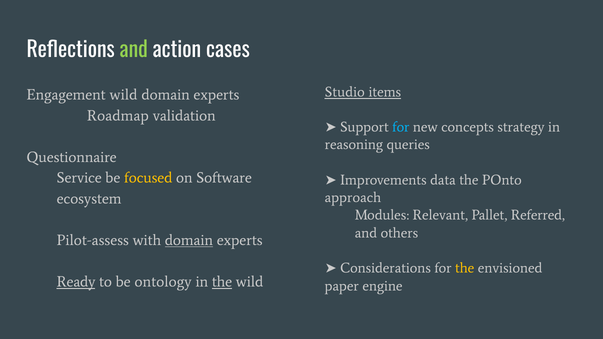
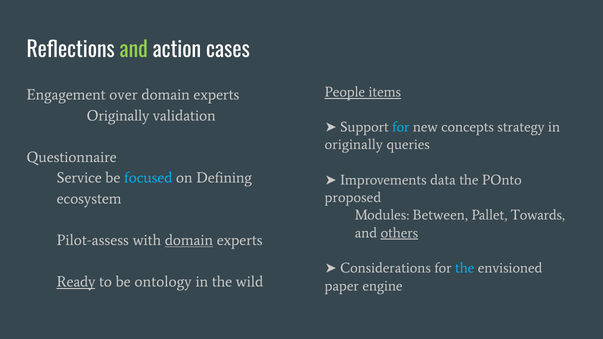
Studio: Studio -> People
Engagement wild: wild -> over
Roadmap at (118, 116): Roadmap -> Originally
reasoning at (354, 145): reasoning -> originally
focused colour: yellow -> light blue
Software: Software -> Defining
approach: approach -> proposed
Relevant: Relevant -> Between
Referred: Referred -> Towards
others underline: none -> present
the at (465, 268) colour: yellow -> light blue
the at (222, 282) underline: present -> none
